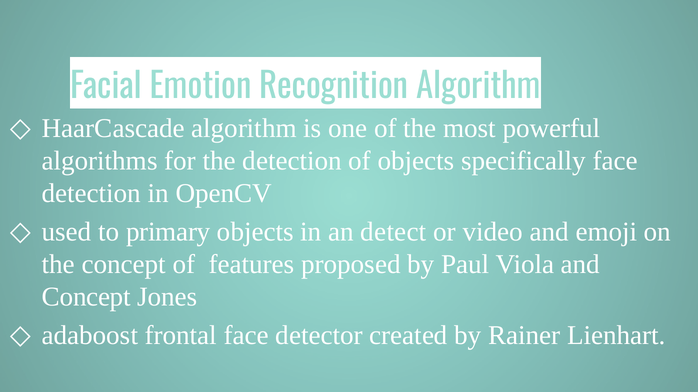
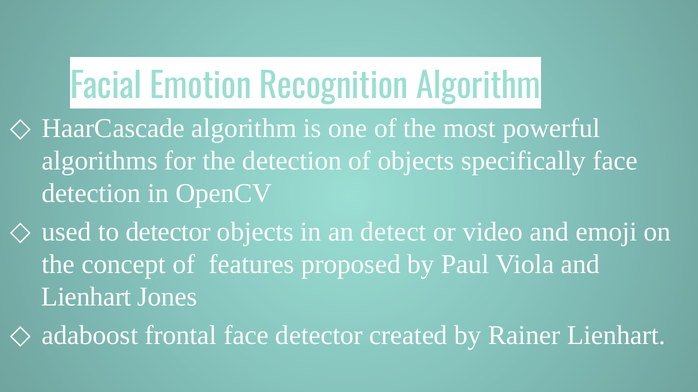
to primary: primary -> detector
Concept at (86, 297): Concept -> Lienhart
